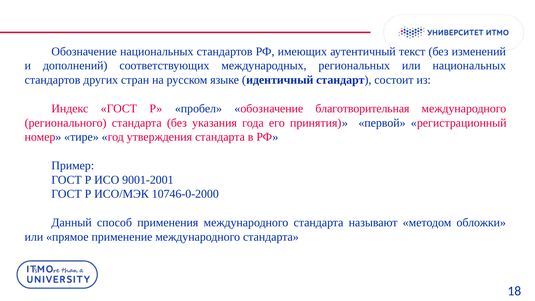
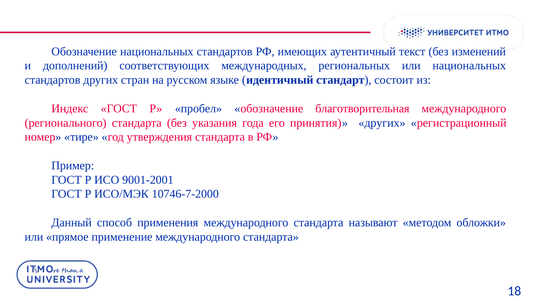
принятия первой: первой -> других
10746-0-2000: 10746-0-2000 -> 10746-7-2000
